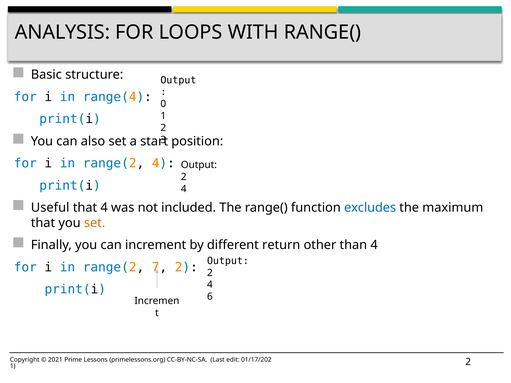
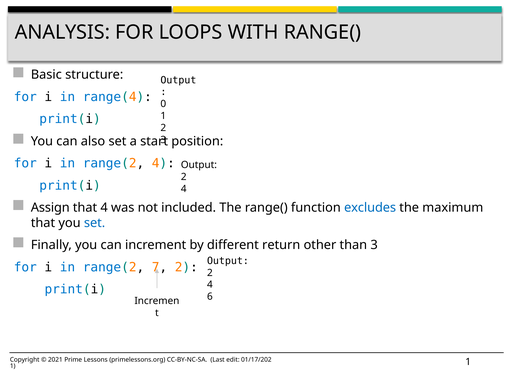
Useful: Useful -> Assign
set at (95, 223) colour: orange -> blue
than 4: 4 -> 3
2 at (468, 362): 2 -> 1
